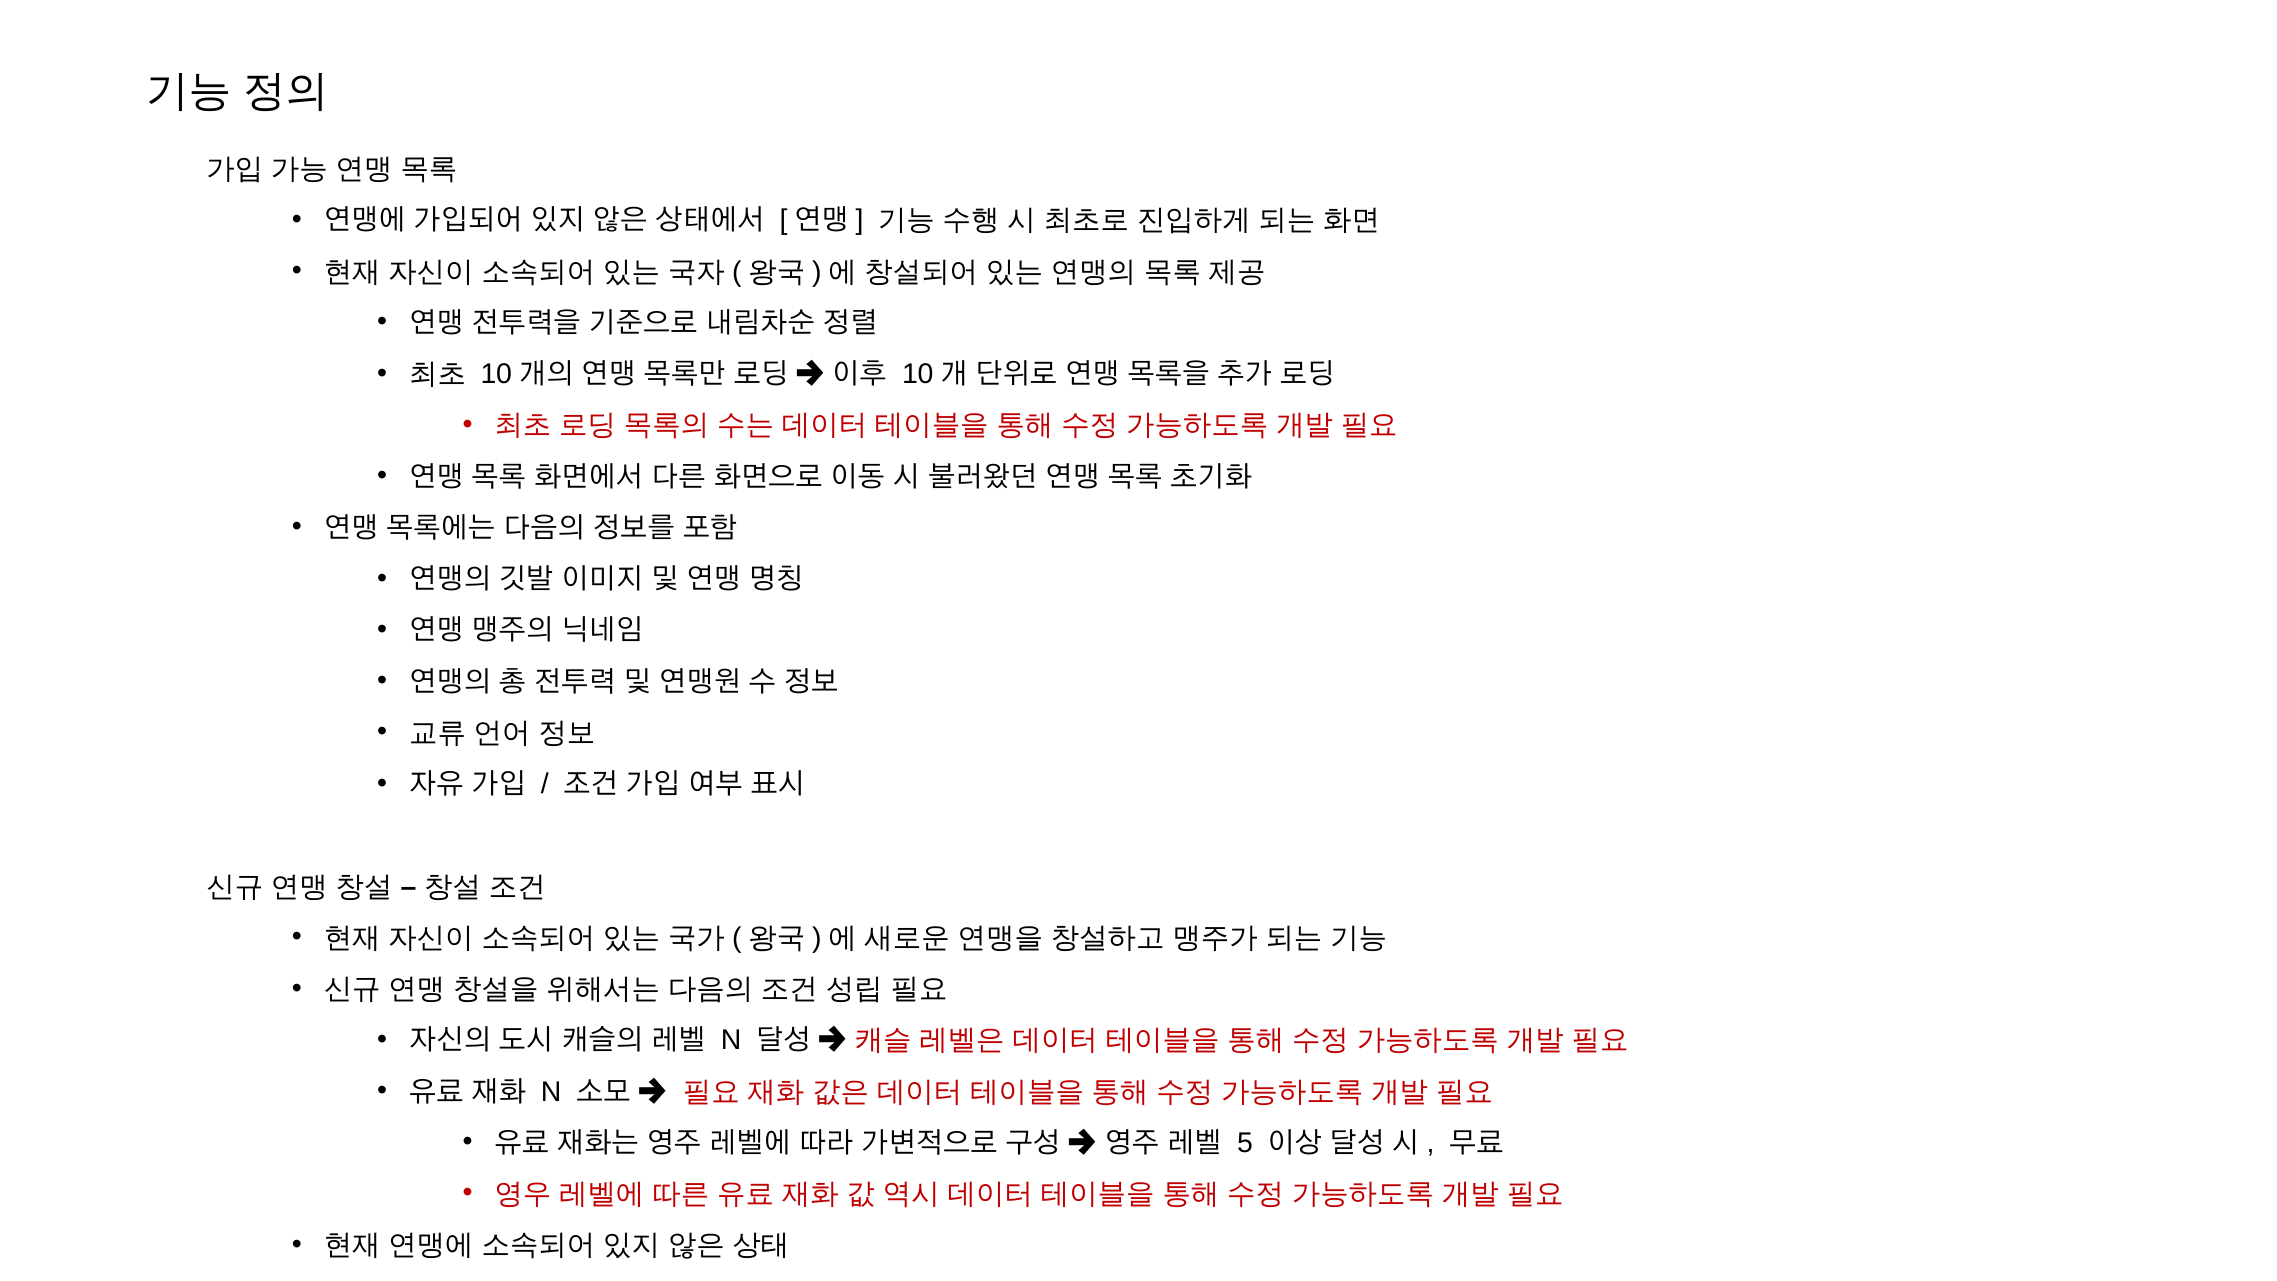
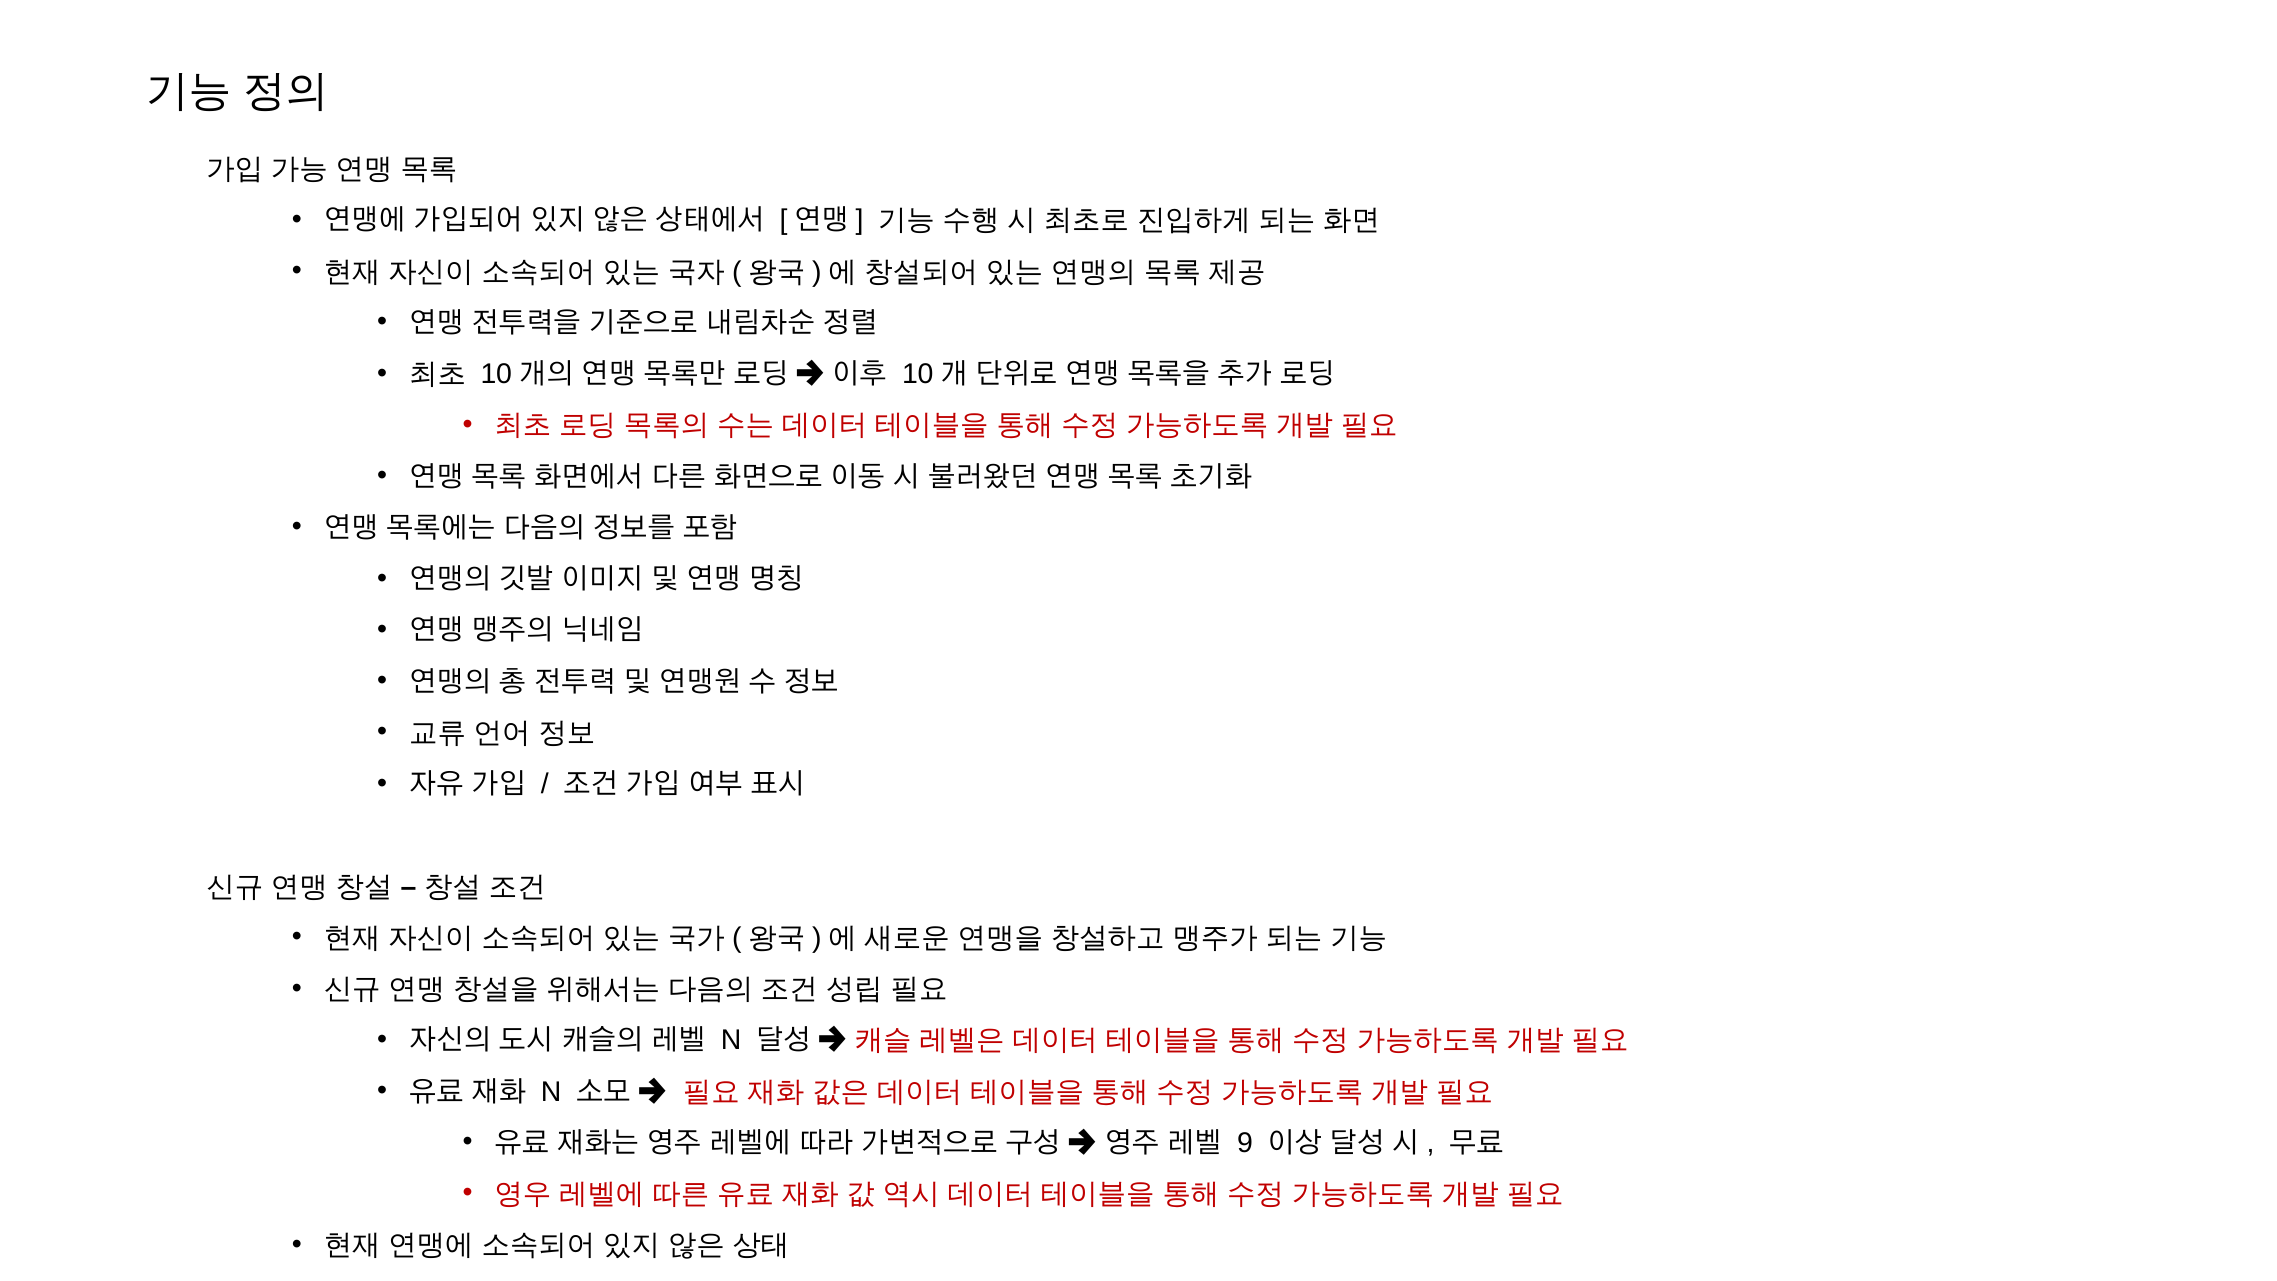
5: 5 -> 9
